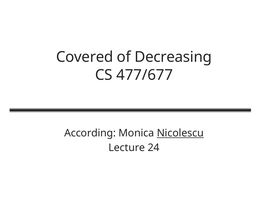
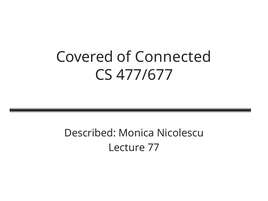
Decreasing: Decreasing -> Connected
According: According -> Described
Nicolescu underline: present -> none
24: 24 -> 77
